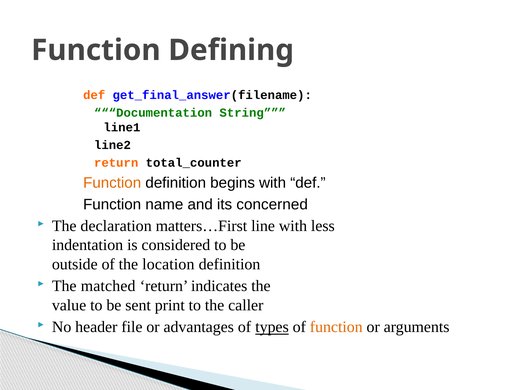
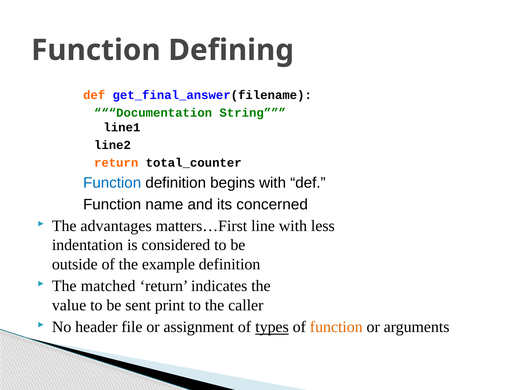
Function at (112, 183) colour: orange -> blue
declaration: declaration -> advantages
location: location -> example
advantages: advantages -> assignment
